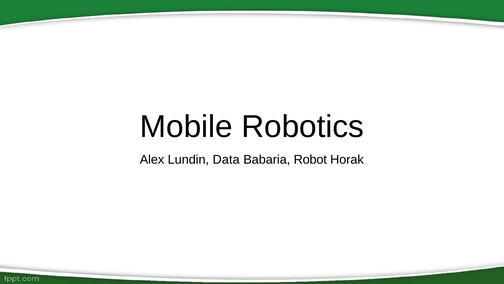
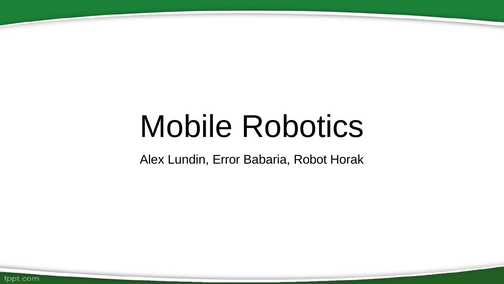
Data: Data -> Error
